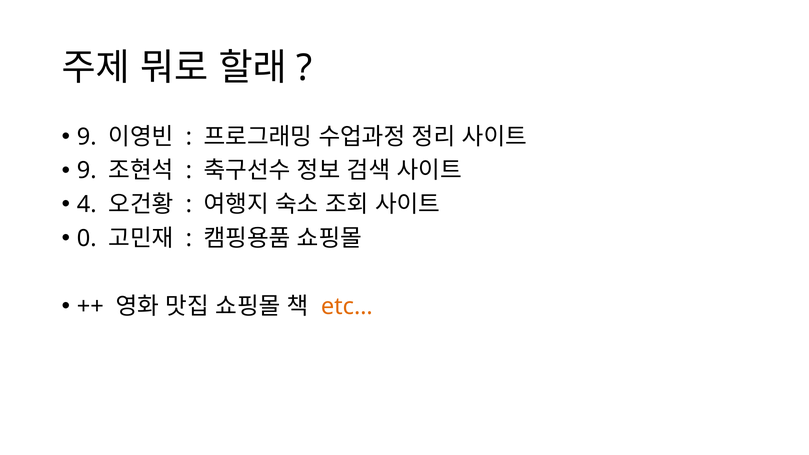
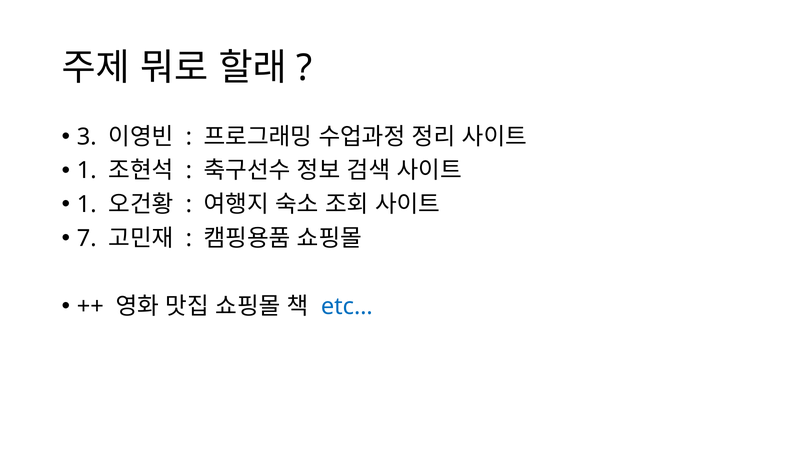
9 at (87, 137): 9 -> 3
9 at (87, 171): 9 -> 1
4 at (87, 205): 4 -> 1
0: 0 -> 7
etc… colour: orange -> blue
